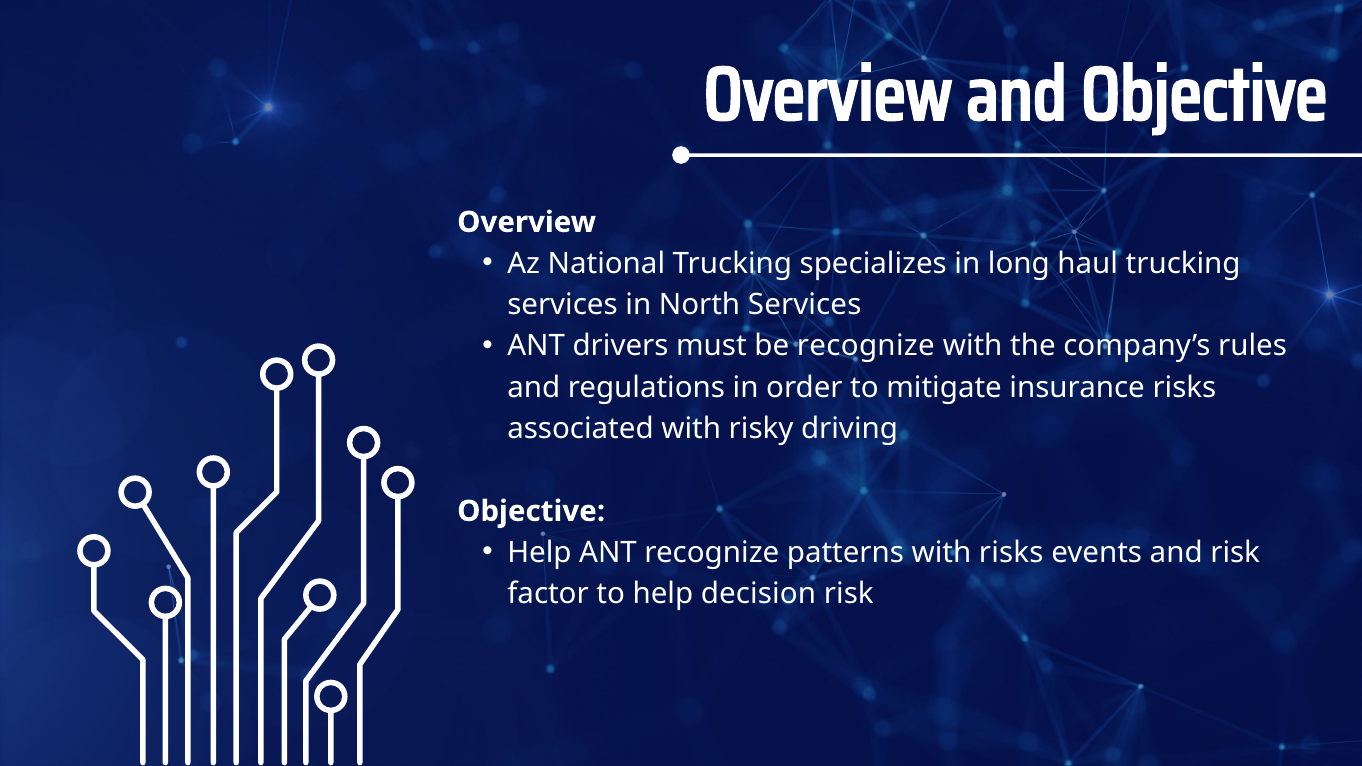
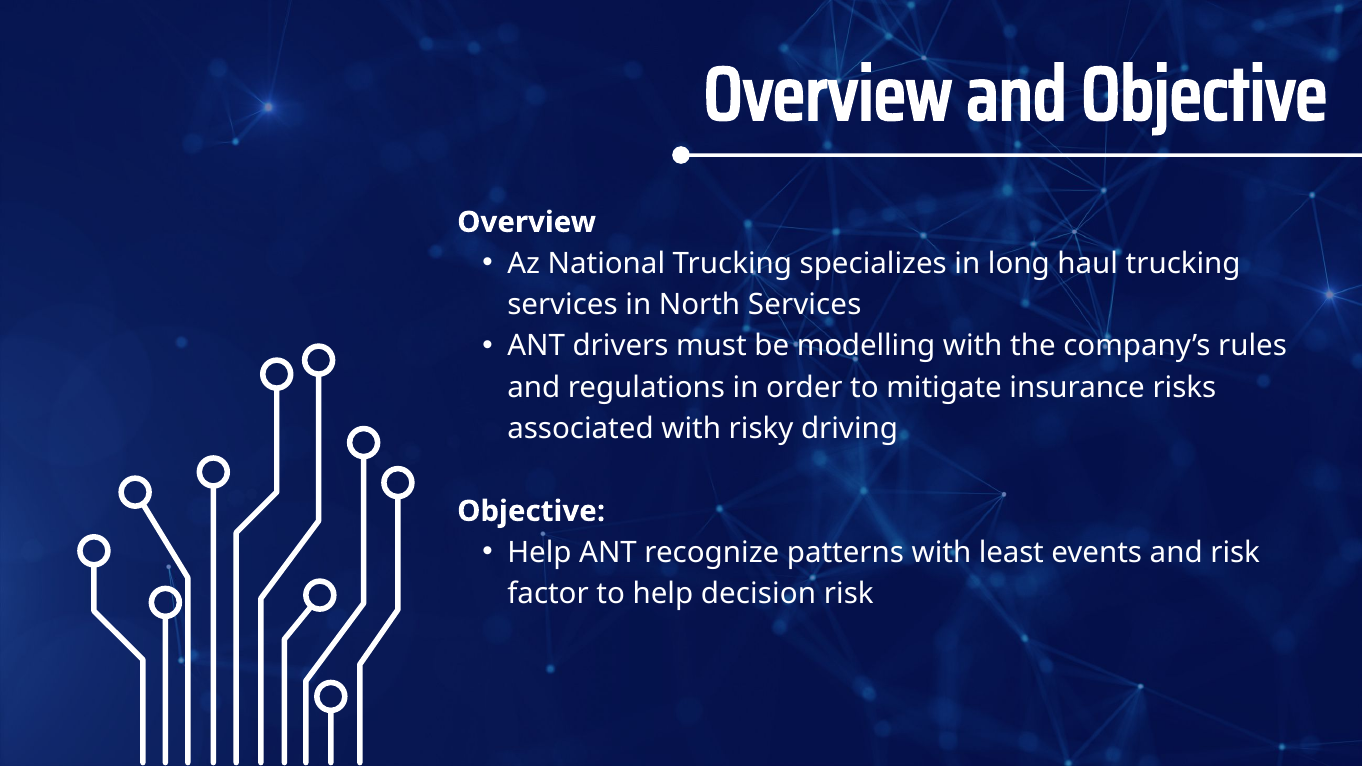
be recognize: recognize -> modelling
with risks: risks -> least
